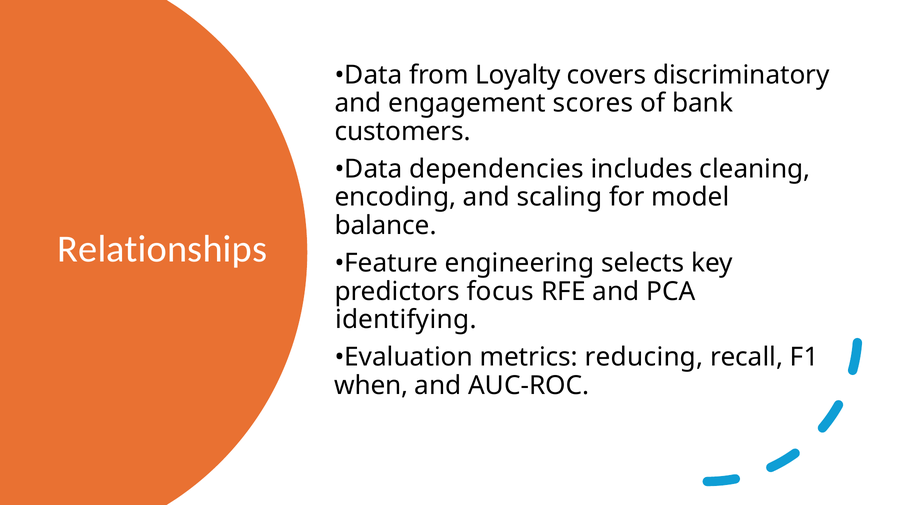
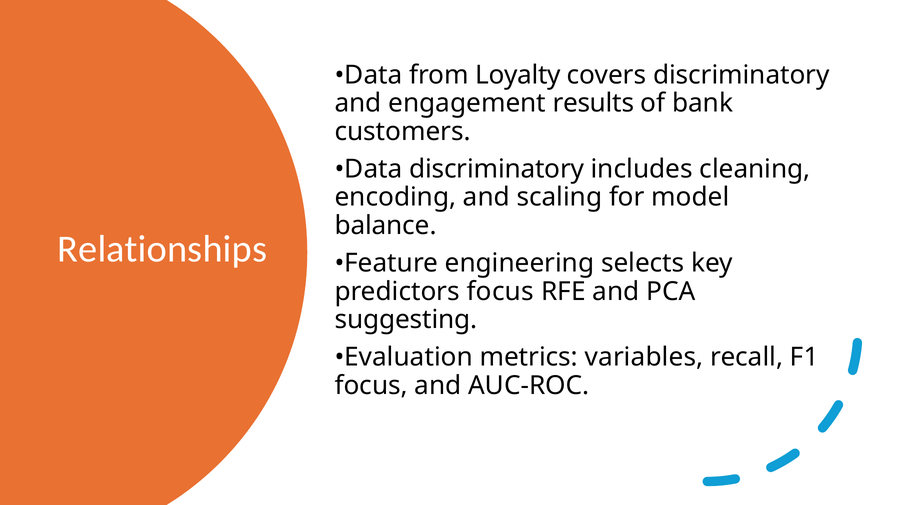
scores: scores -> results
Data dependencies: dependencies -> discriminatory
identifying: identifying -> suggesting
reducing: reducing -> variables
when at (371, 386): when -> focus
